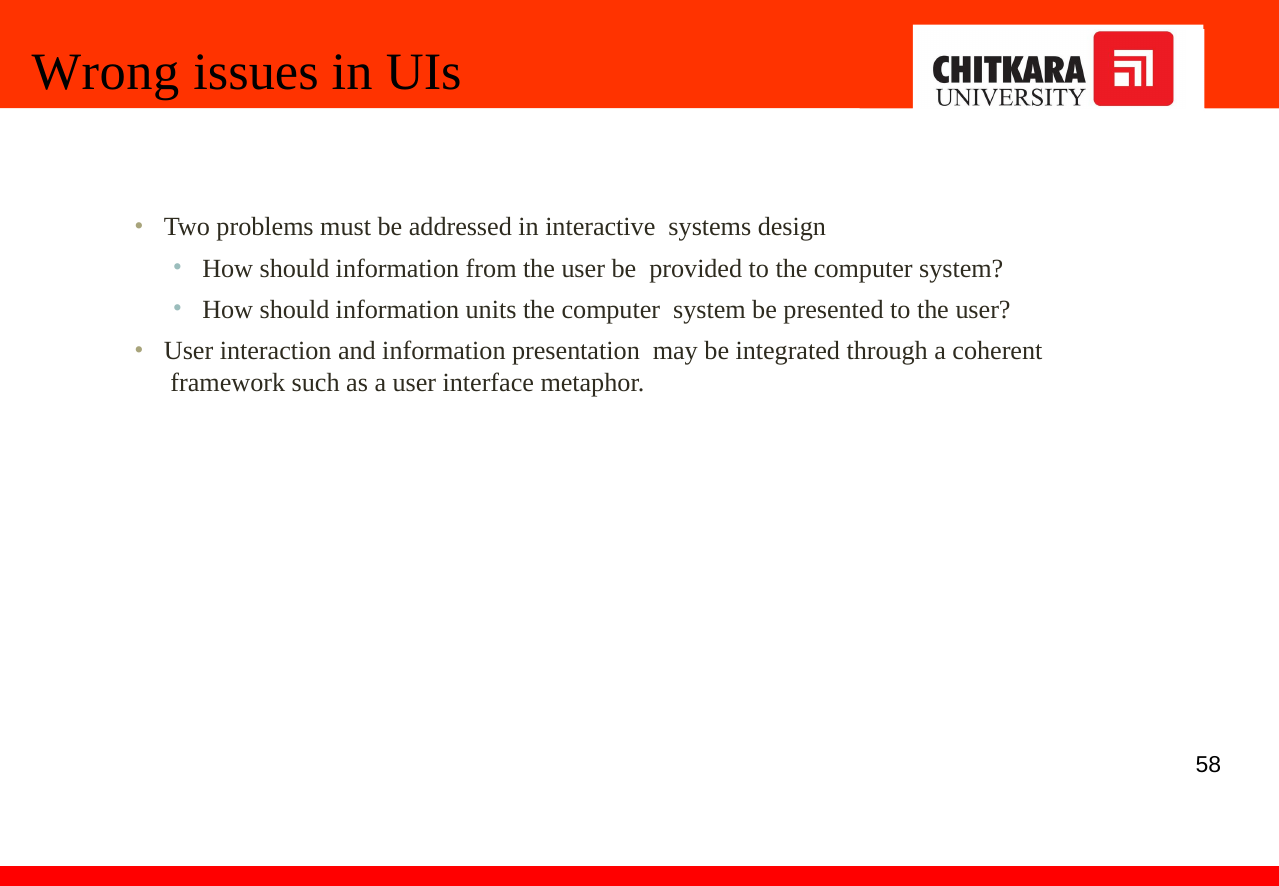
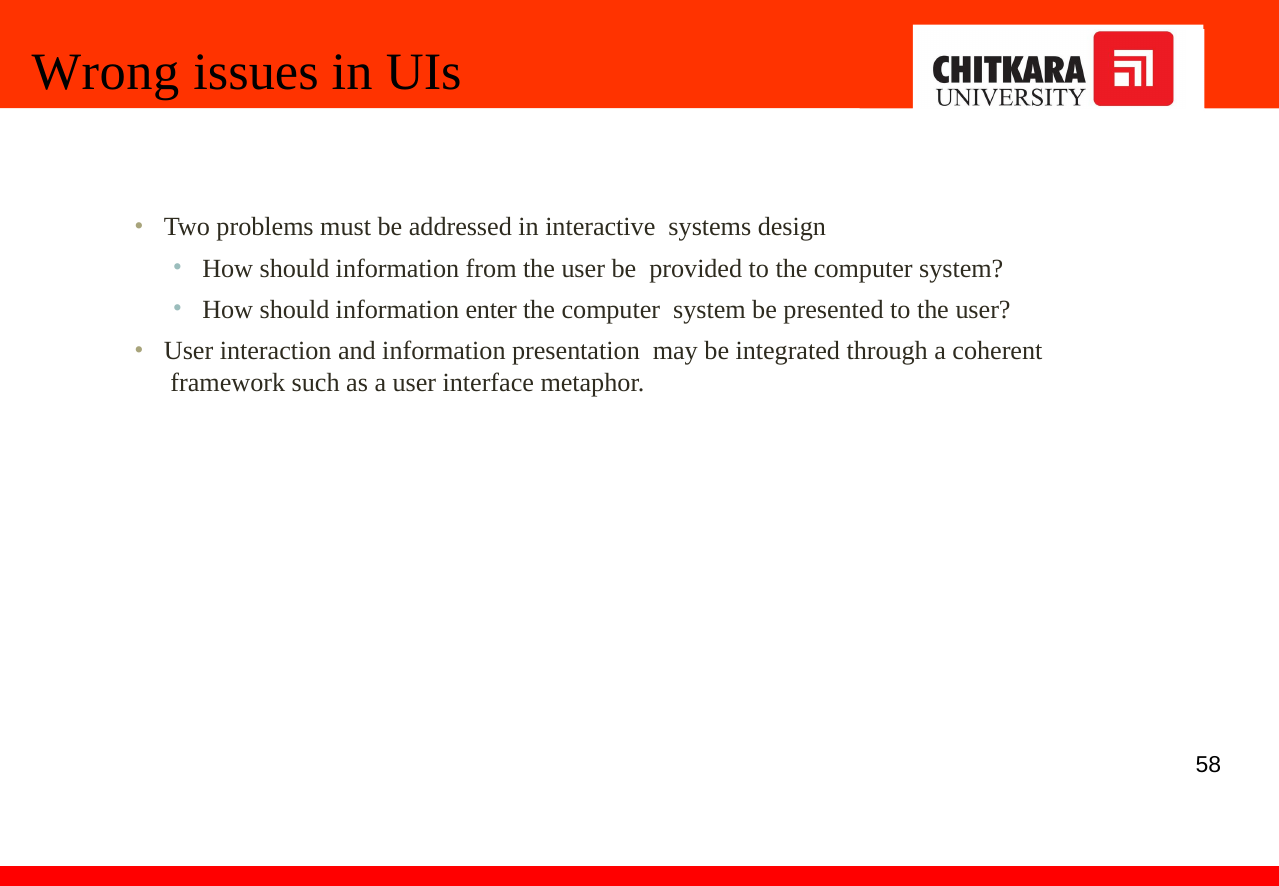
units: units -> enter
